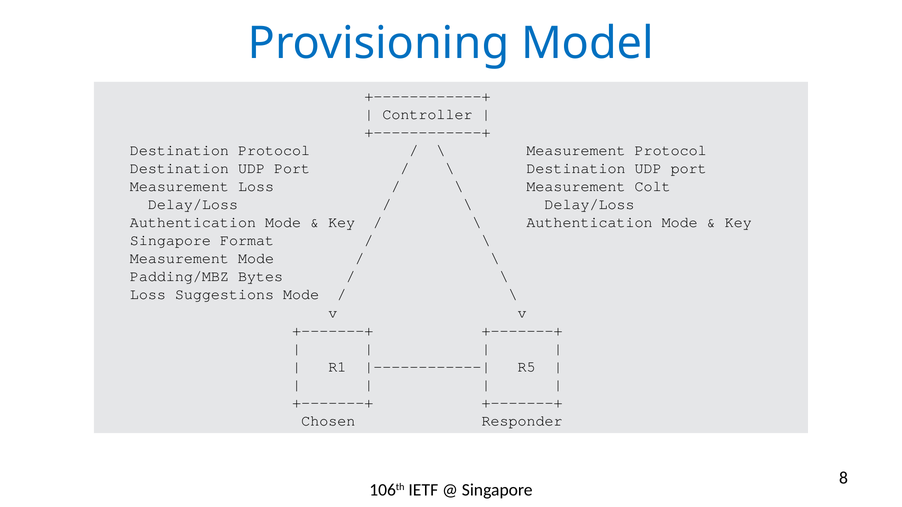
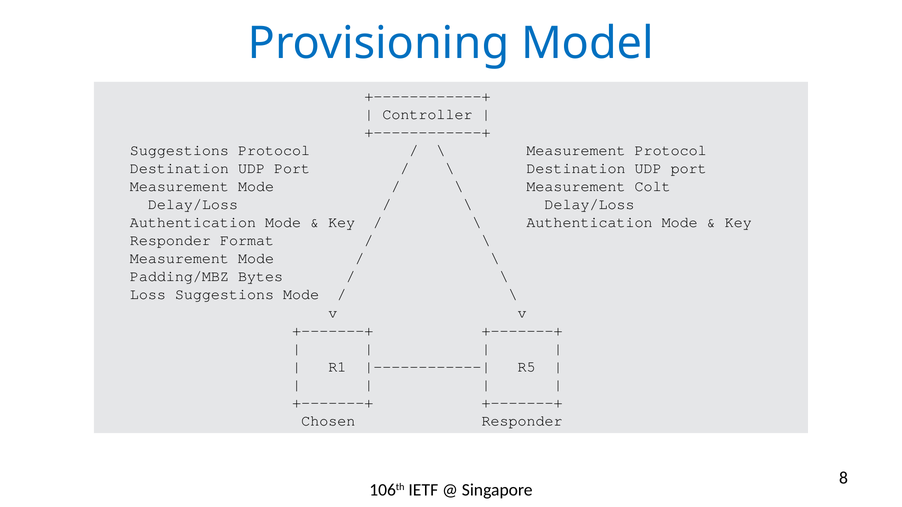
Destination at (179, 150): Destination -> Suggestions
Loss at (256, 187): Loss -> Mode
Singapore at (170, 241): Singapore -> Responder
